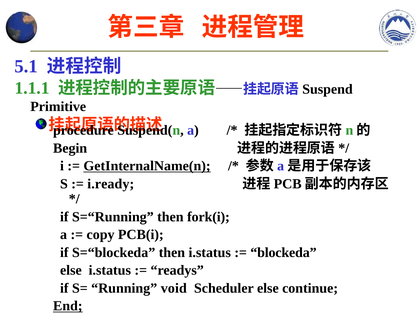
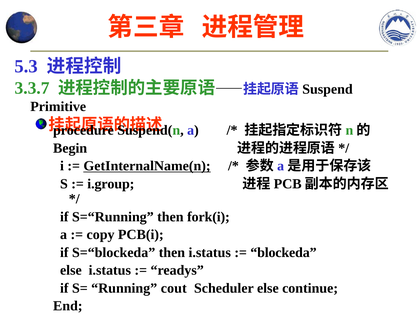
5.1: 5.1 -> 5.3
1.1.1: 1.1.1 -> 3.3.7
i.ready: i.ready -> i.group
void: void -> cout
End underline: present -> none
